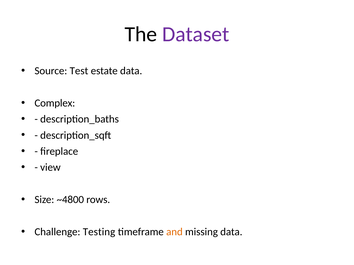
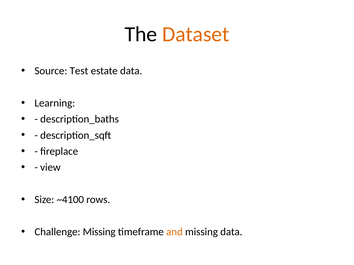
Dataset colour: purple -> orange
Complex: Complex -> Learning
~4800: ~4800 -> ~4100
Challenge Testing: Testing -> Missing
